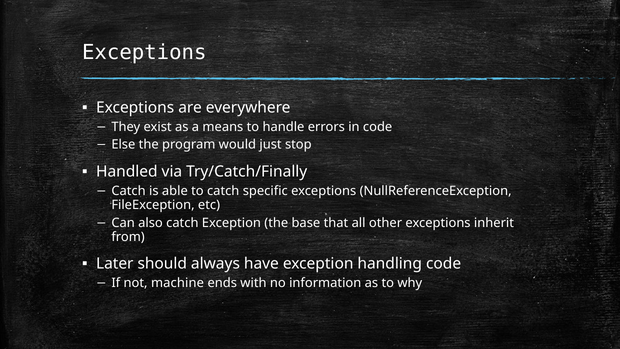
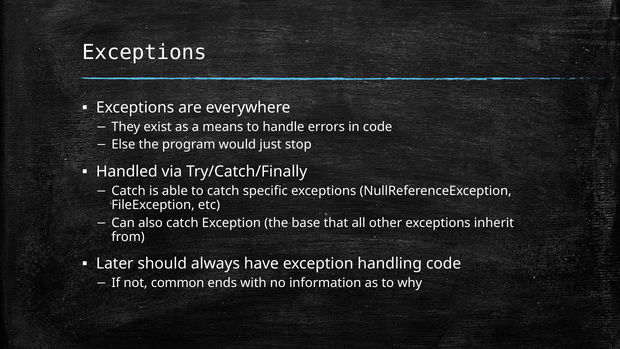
machine: machine -> common
